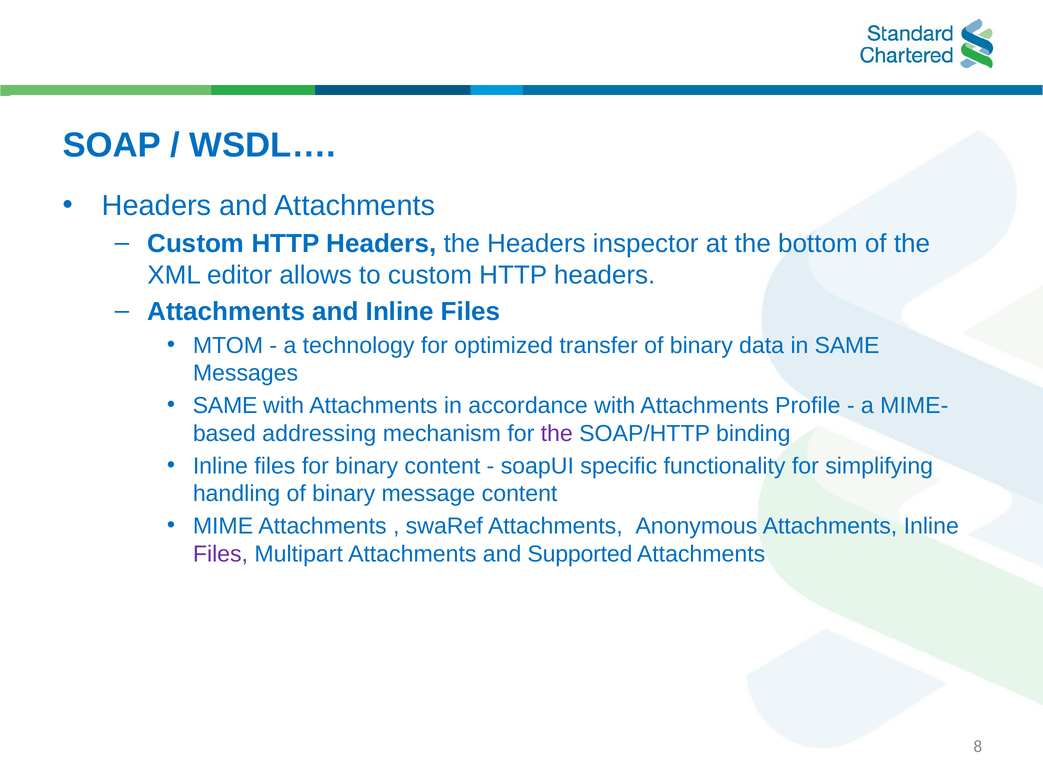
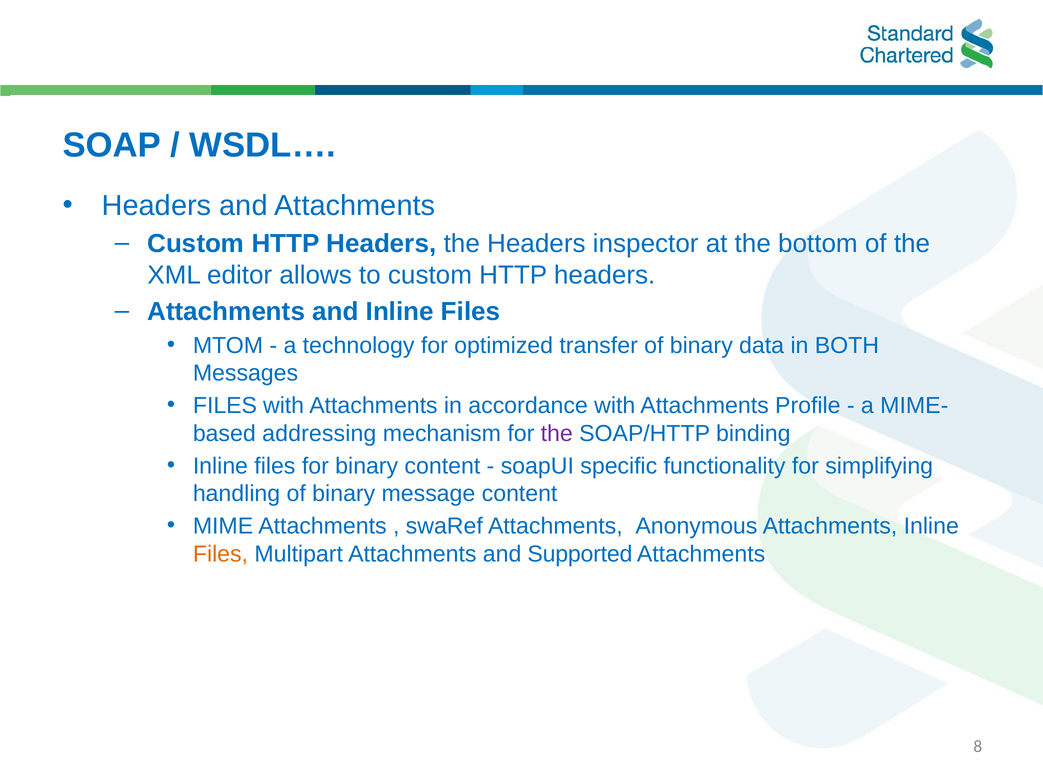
in SAME: SAME -> BOTH
SAME at (225, 406): SAME -> FILES
Files at (220, 554) colour: purple -> orange
